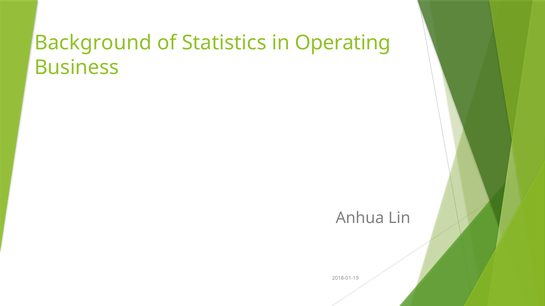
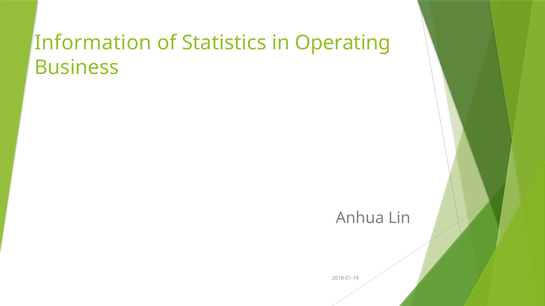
Background: Background -> Information
